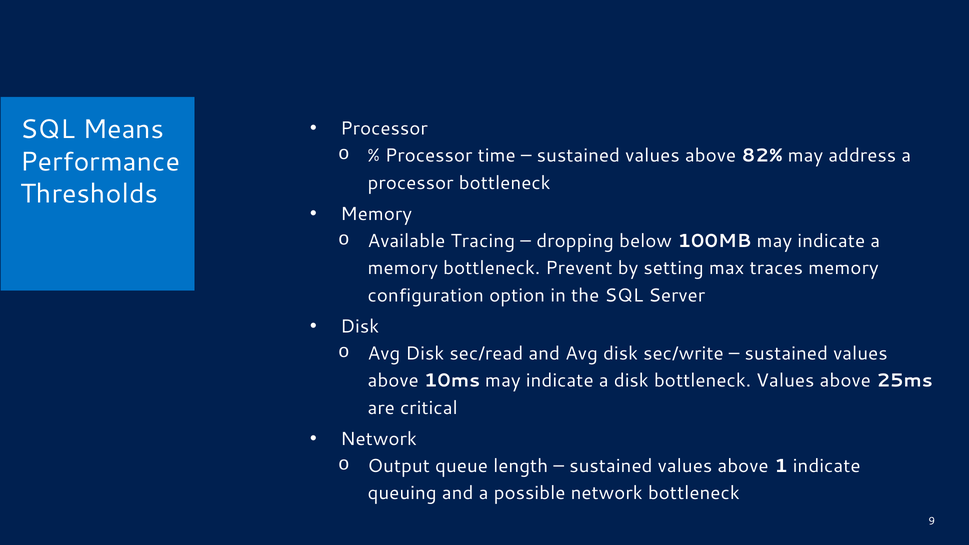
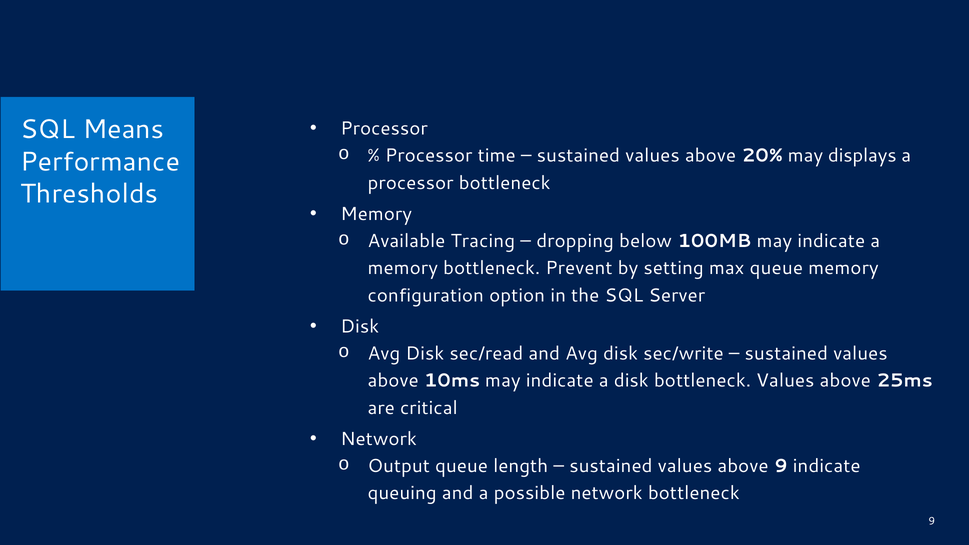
82%: 82% -> 20%
address: address -> displays
max traces: traces -> queue
above 1: 1 -> 9
